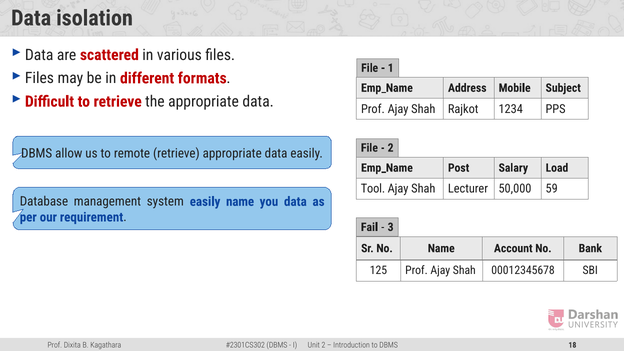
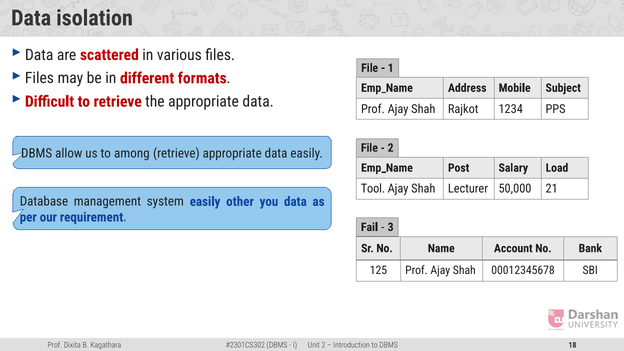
remote: remote -> among
59: 59 -> 21
easily name: name -> other
